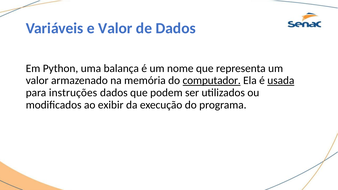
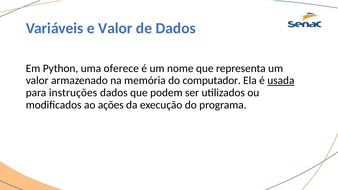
balança: balança -> oferece
computador underline: present -> none
exibir: exibir -> ações
